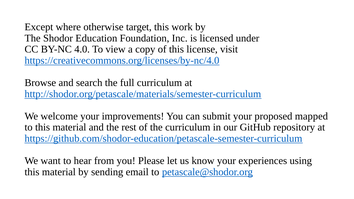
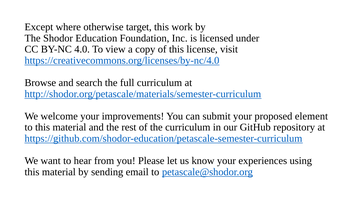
mapped: mapped -> element
